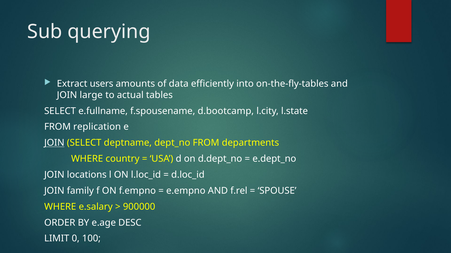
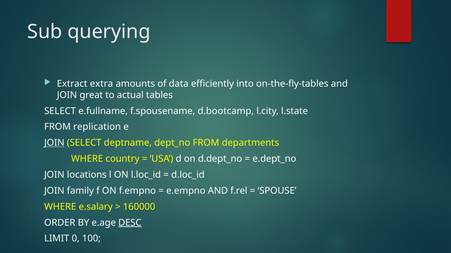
users: users -> extra
large: large -> great
900000: 900000 -> 160000
DESC underline: none -> present
